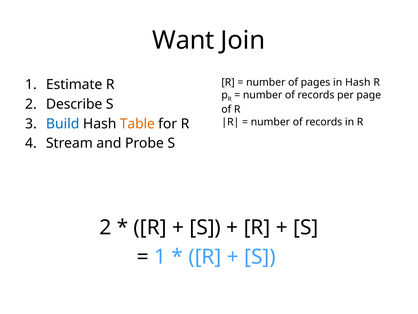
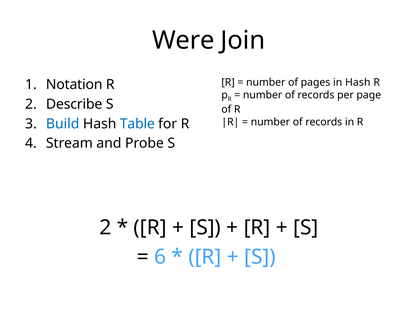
Want: Want -> Were
Estimate: Estimate -> Notation
Table colour: orange -> blue
1 at (160, 256): 1 -> 6
